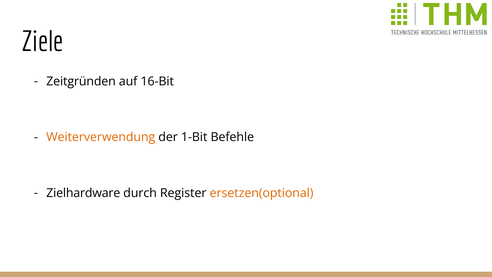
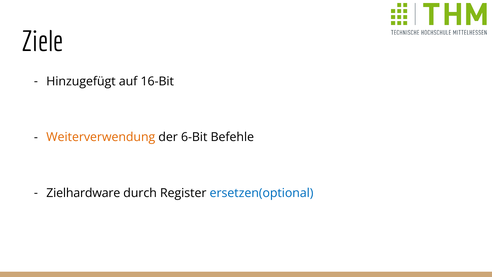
Zeitgründen: Zeitgründen -> Hinzugefügt
1-Bit: 1-Bit -> 6-Bit
ersetzen(optional colour: orange -> blue
